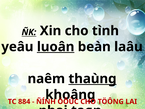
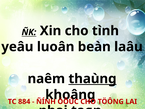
luoân underline: present -> none
